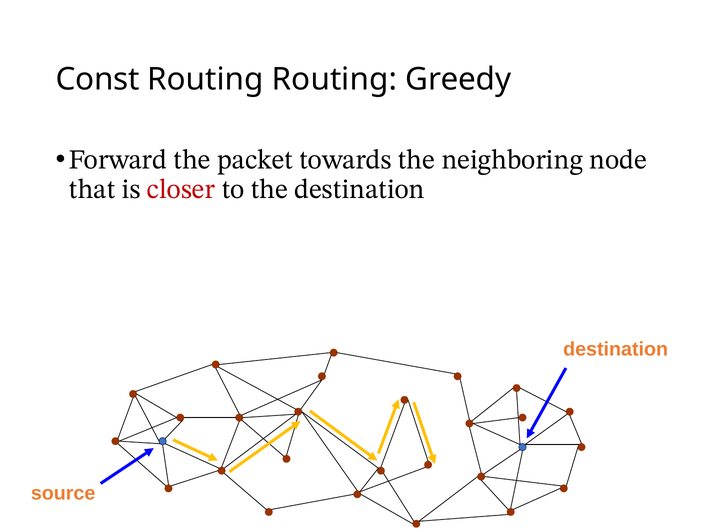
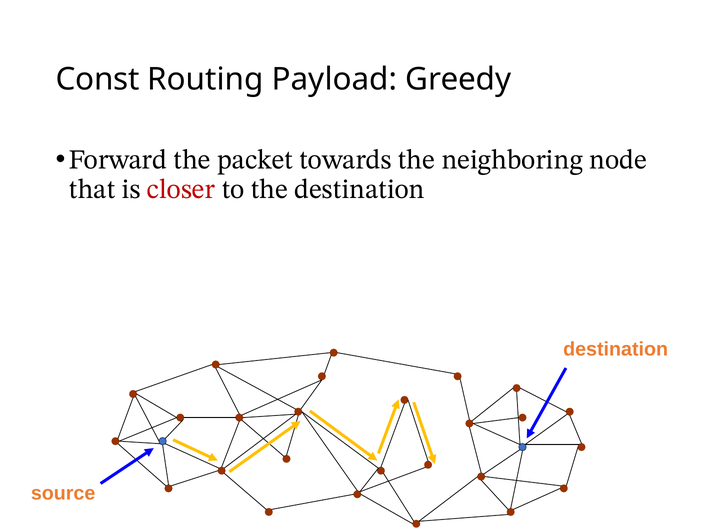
Routing Routing: Routing -> Payload
